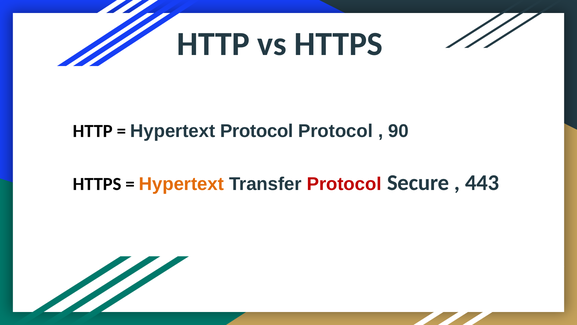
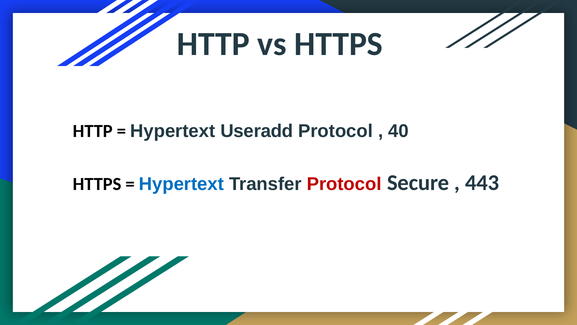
Hypertext Protocol: Protocol -> Useradd
90: 90 -> 40
Hypertext at (181, 184) colour: orange -> blue
